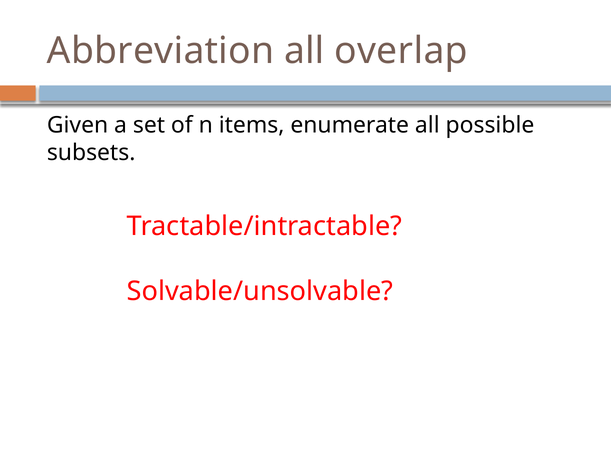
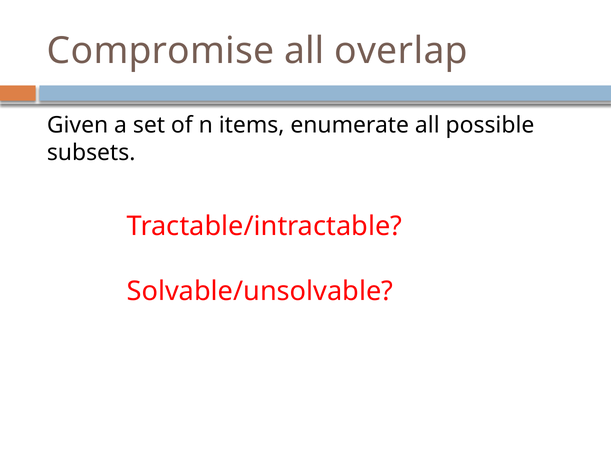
Abbreviation: Abbreviation -> Compromise
